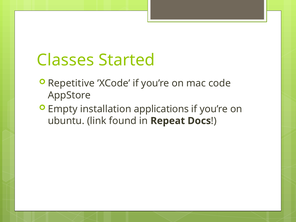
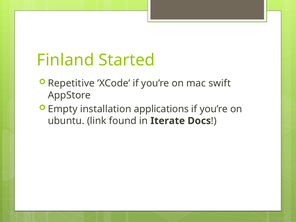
Classes: Classes -> Finland
code: code -> swift
Repeat: Repeat -> Iterate
